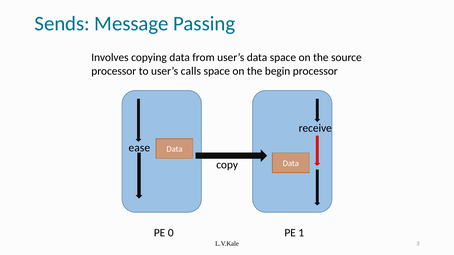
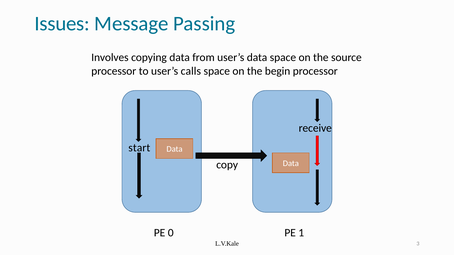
Sends: Sends -> Issues
ease: ease -> start
